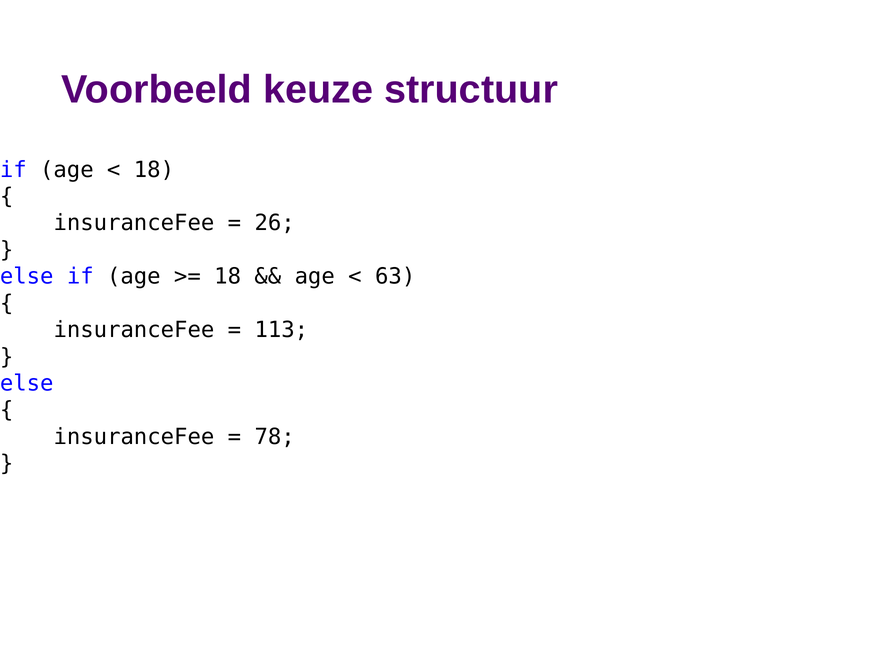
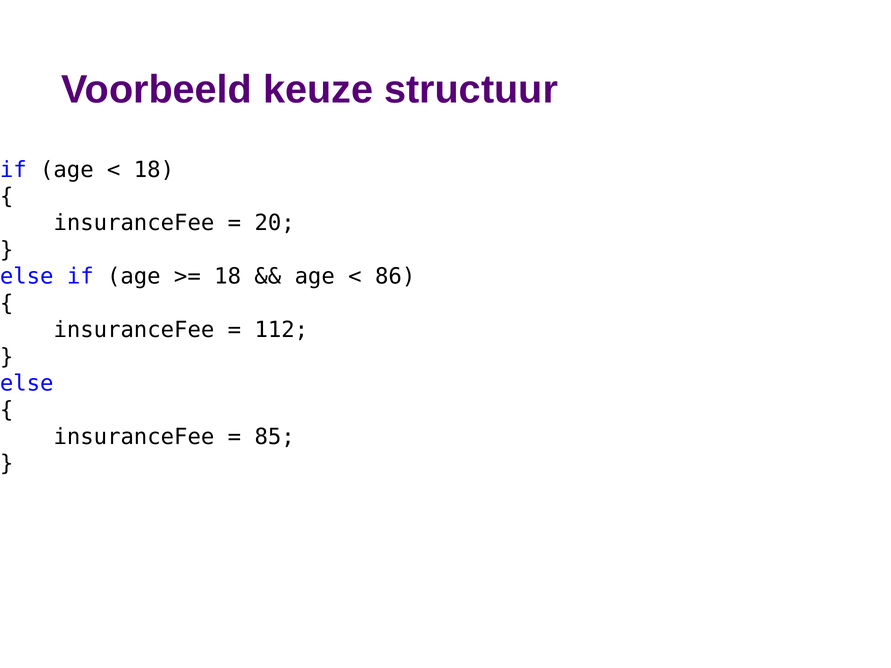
26: 26 -> 20
63: 63 -> 86
113: 113 -> 112
78: 78 -> 85
